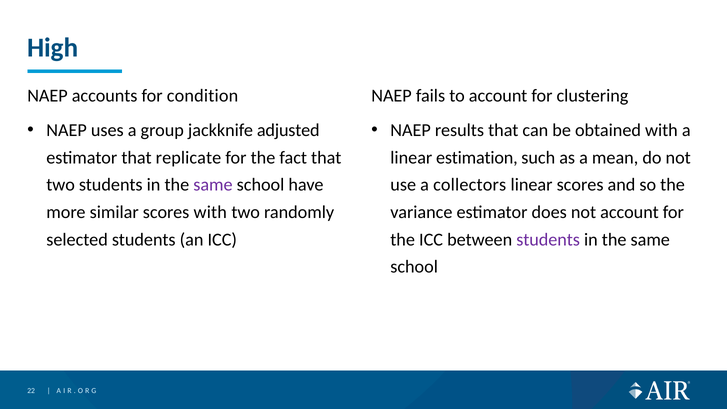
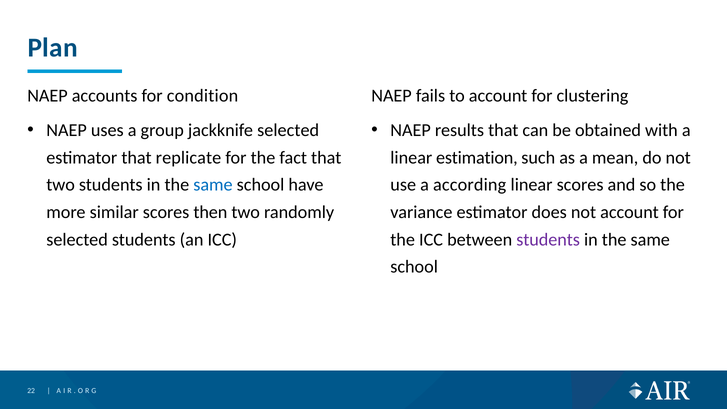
High: High -> Plan
jackknife adjusted: adjusted -> selected
same at (213, 185) colour: purple -> blue
collectors: collectors -> according
scores with: with -> then
